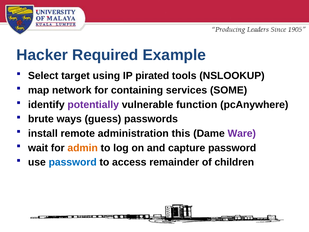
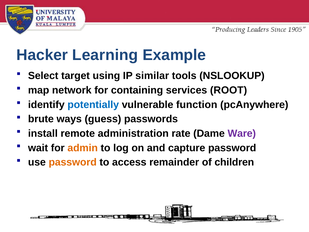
Required: Required -> Learning
pirated: pirated -> similar
SOME: SOME -> ROOT
potentially colour: purple -> blue
this: this -> rate
password at (73, 162) colour: blue -> orange
